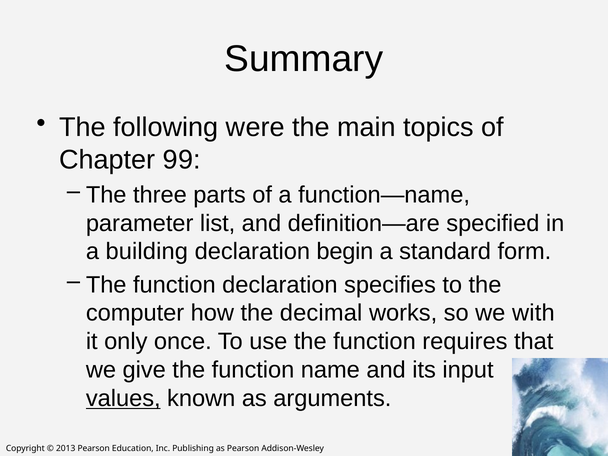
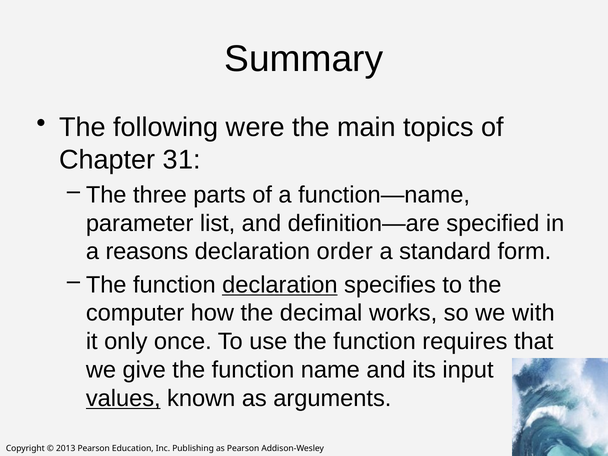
99: 99 -> 31
building: building -> reasons
begin: begin -> order
declaration at (280, 285) underline: none -> present
